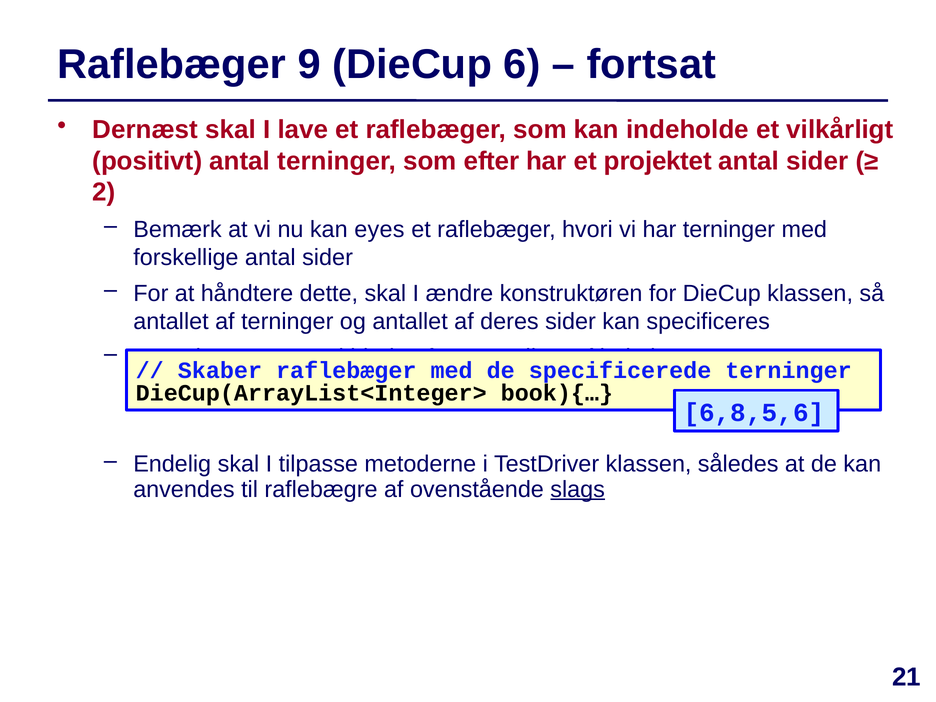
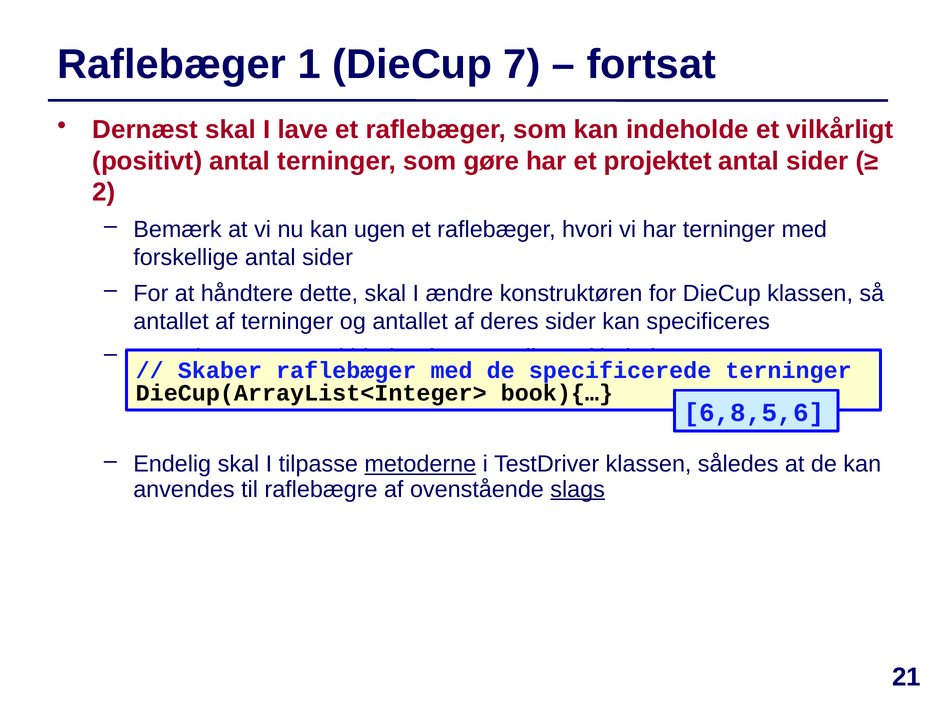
9: 9 -> 1
6: 6 -> 7
efter: efter -> gøre
eyes: eyes -> ugen
metoderne underline: none -> present
